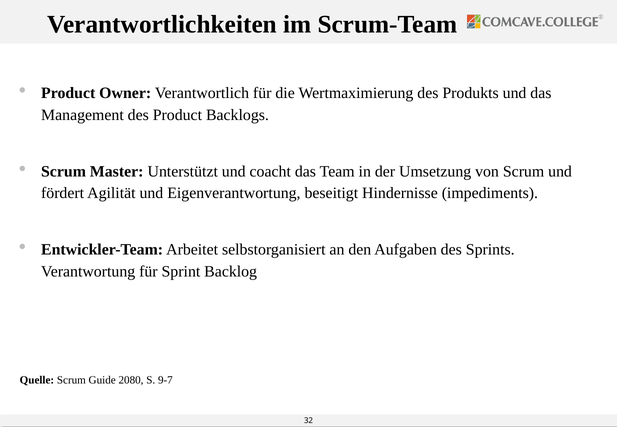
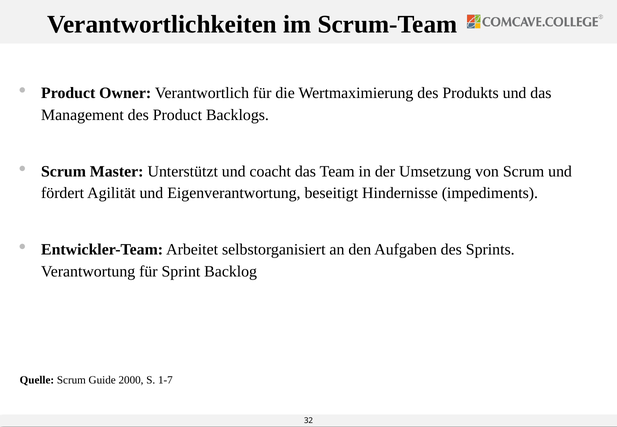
2080: 2080 -> 2000
9-7: 9-7 -> 1-7
